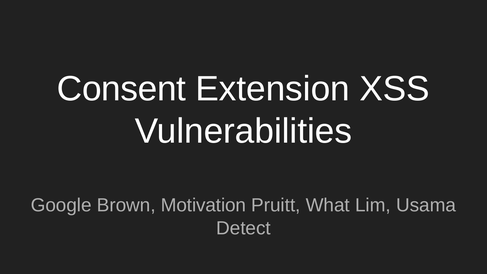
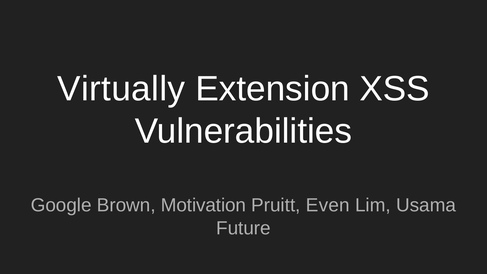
Consent: Consent -> Virtually
What: What -> Even
Detect: Detect -> Future
